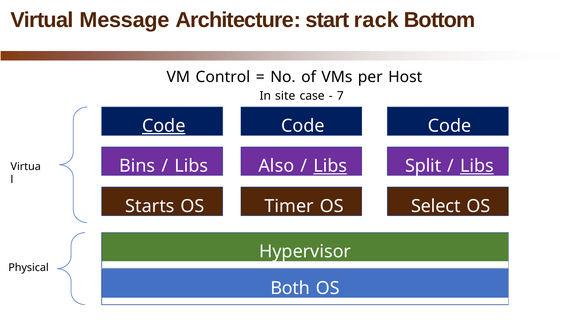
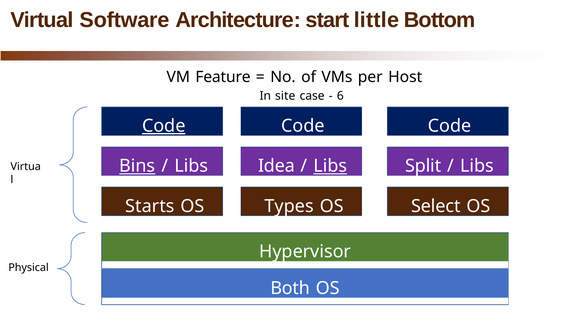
Message: Message -> Software
rack: rack -> little
Control: Control -> Feature
7: 7 -> 6
Bins underline: none -> present
Also: Also -> Idea
Libs at (477, 166) underline: present -> none
Timer: Timer -> Types
